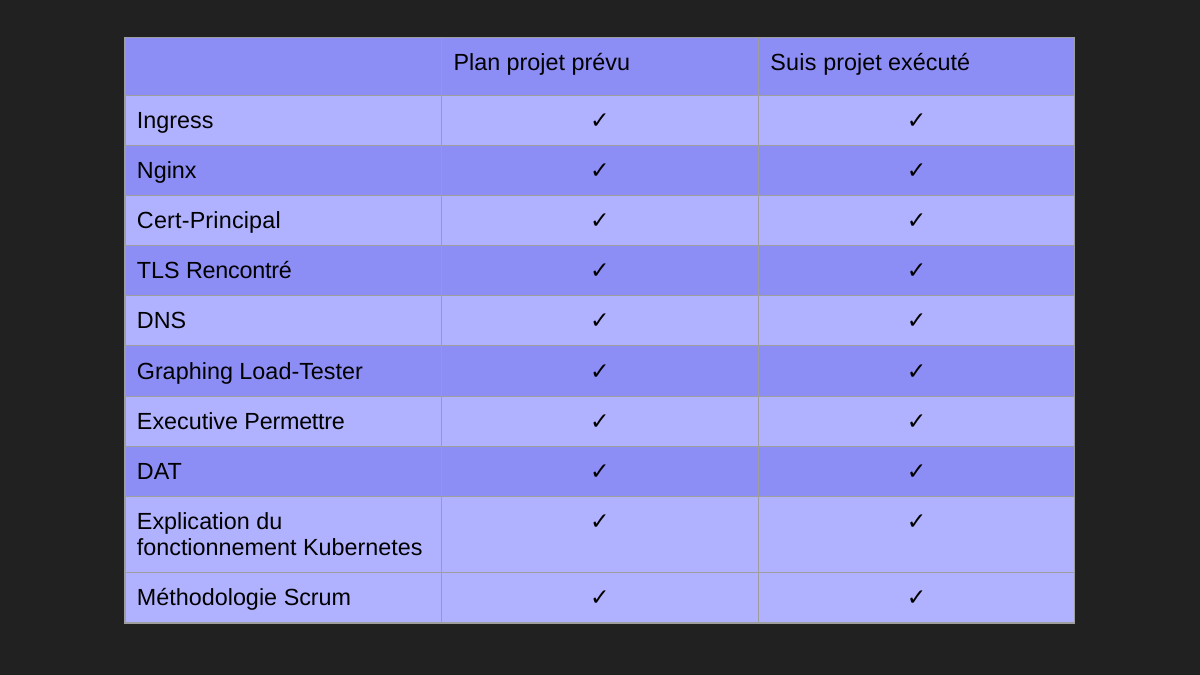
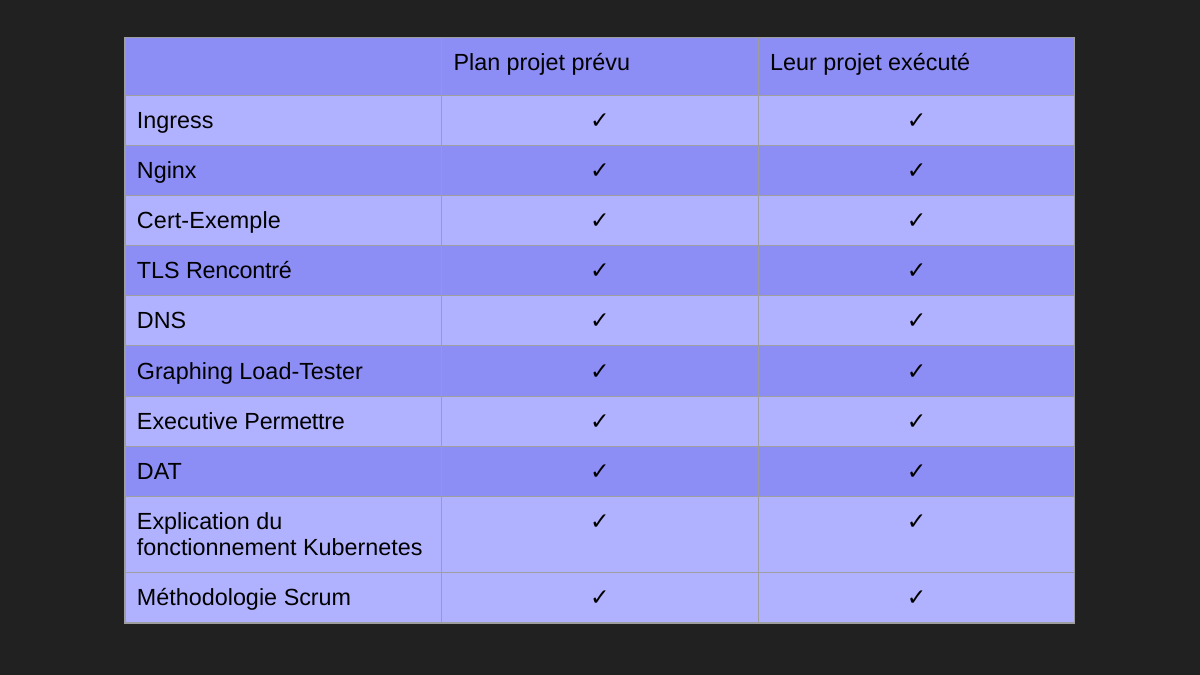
Suis: Suis -> Leur
Cert-Principal: Cert-Principal -> Cert-Exemple
